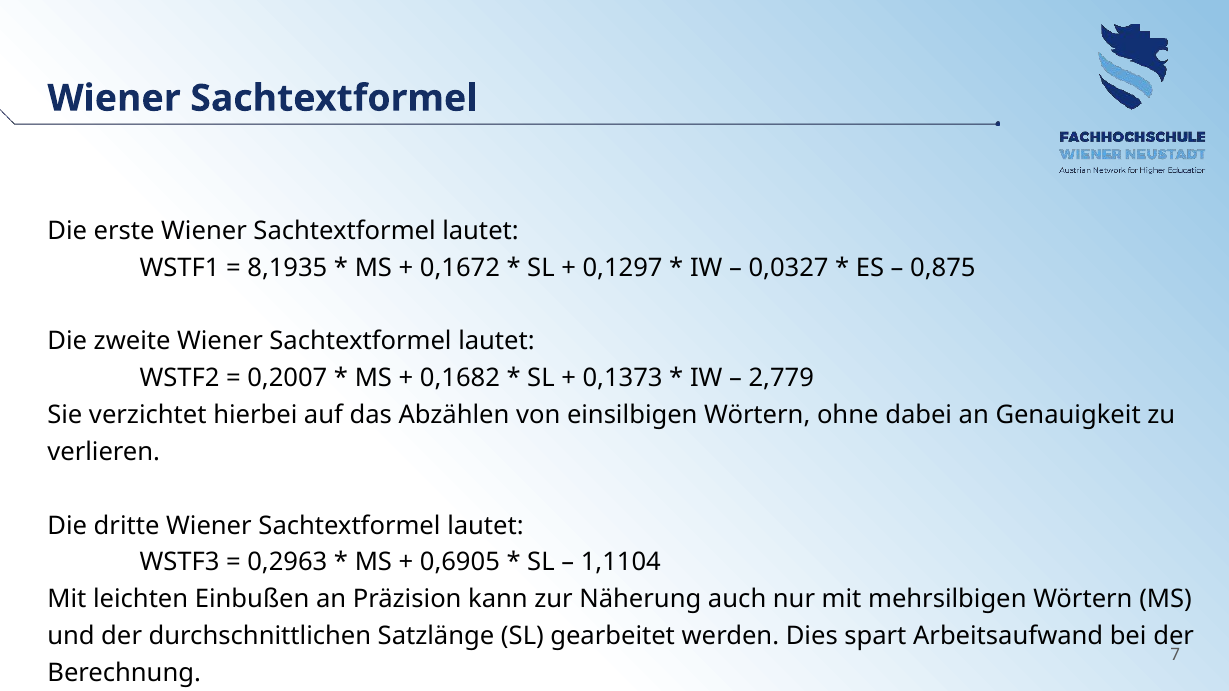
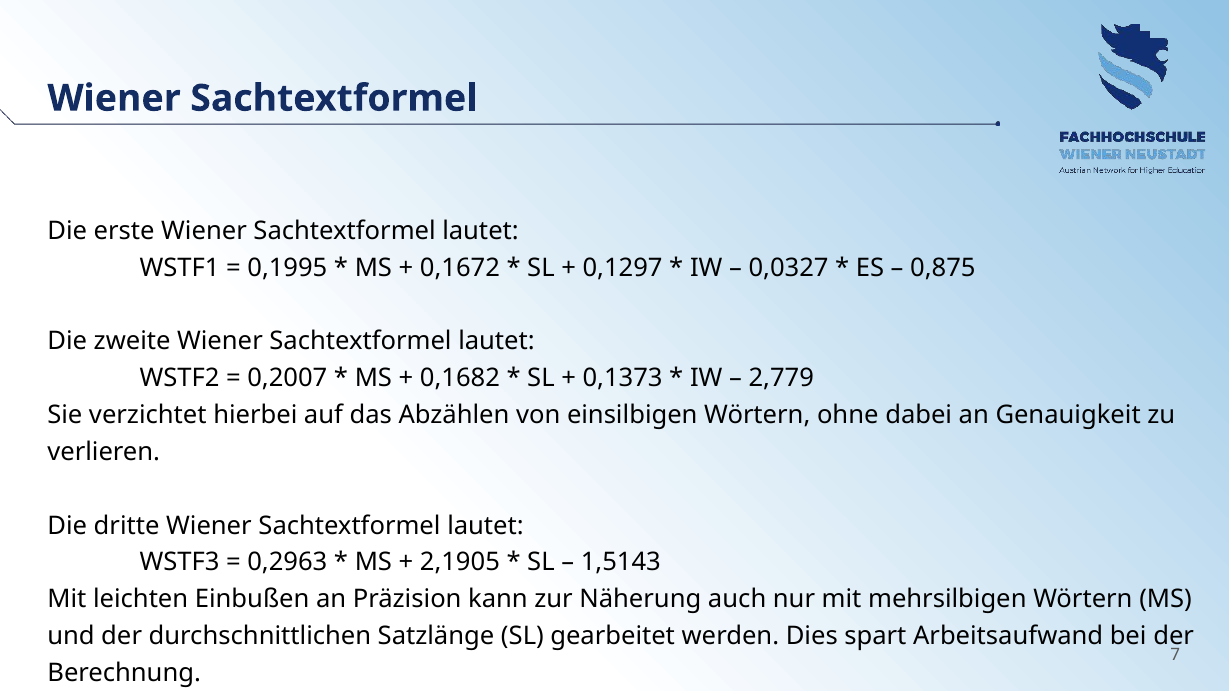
8,1935: 8,1935 -> 0,1995
0,6905: 0,6905 -> 2,1905
1,1104: 1,1104 -> 1,5143
